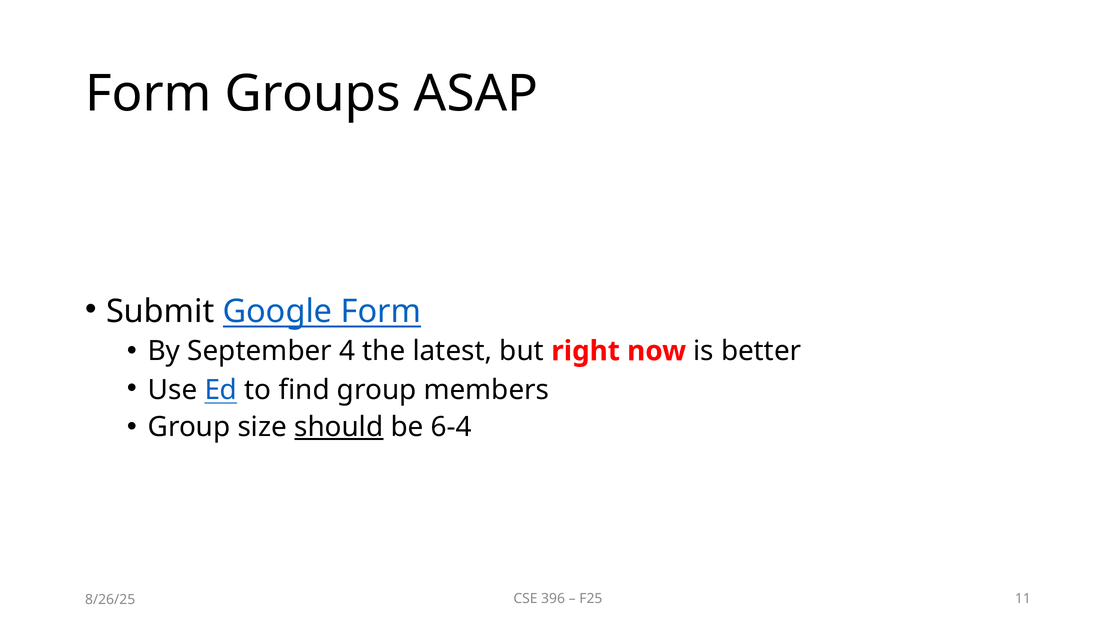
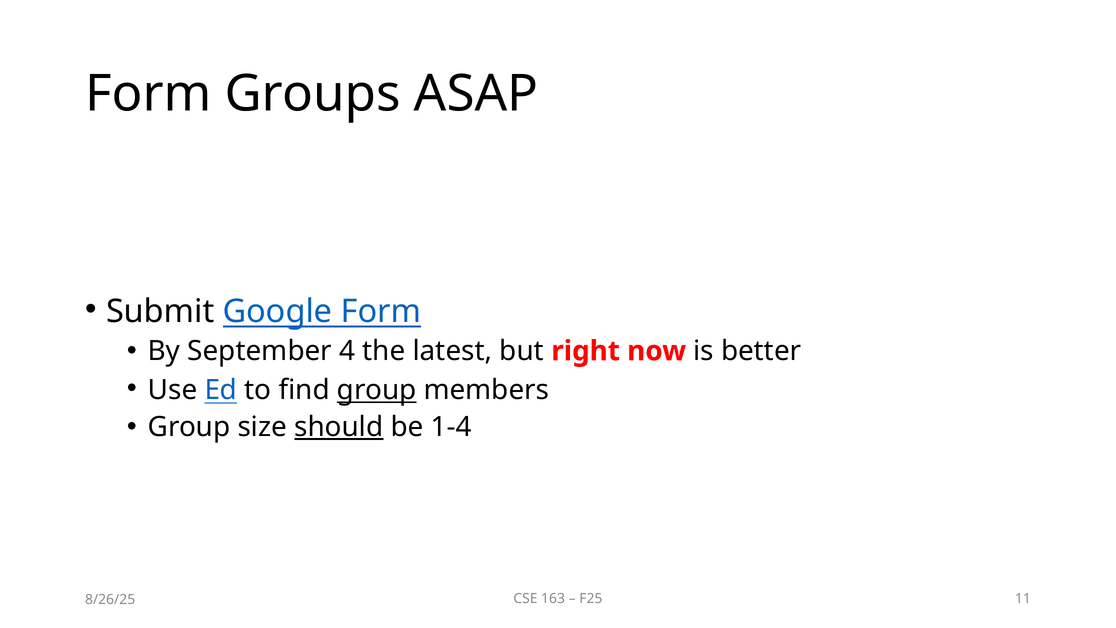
group at (377, 390) underline: none -> present
6-4: 6-4 -> 1-4
396: 396 -> 163
